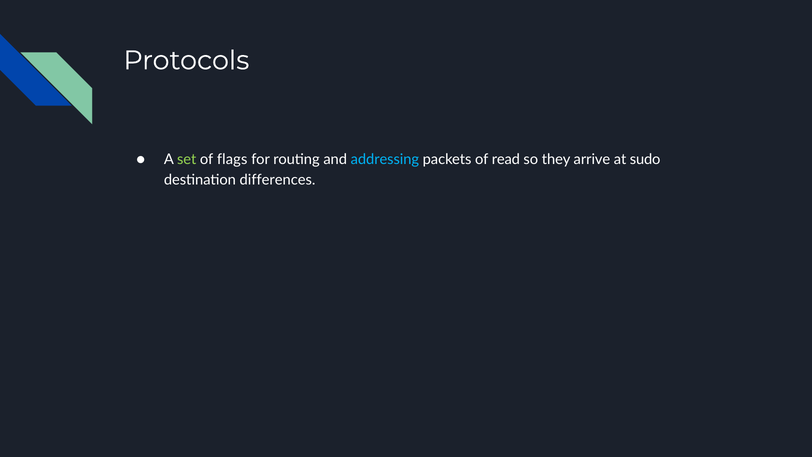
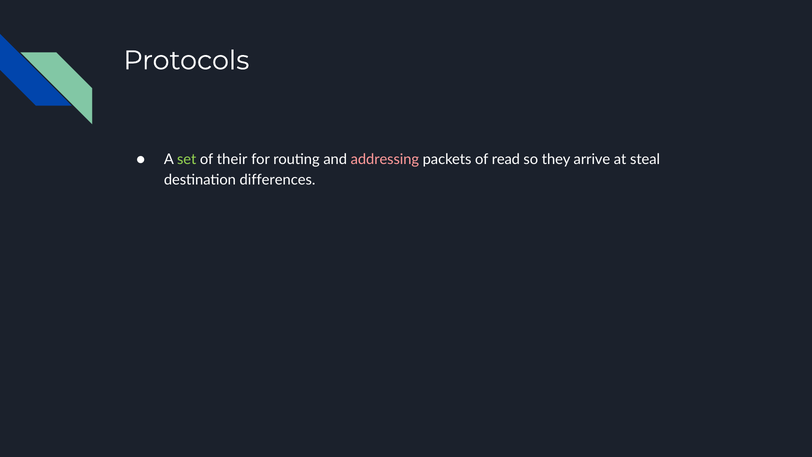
flags: flags -> their
addressing colour: light blue -> pink
sudo: sudo -> steal
